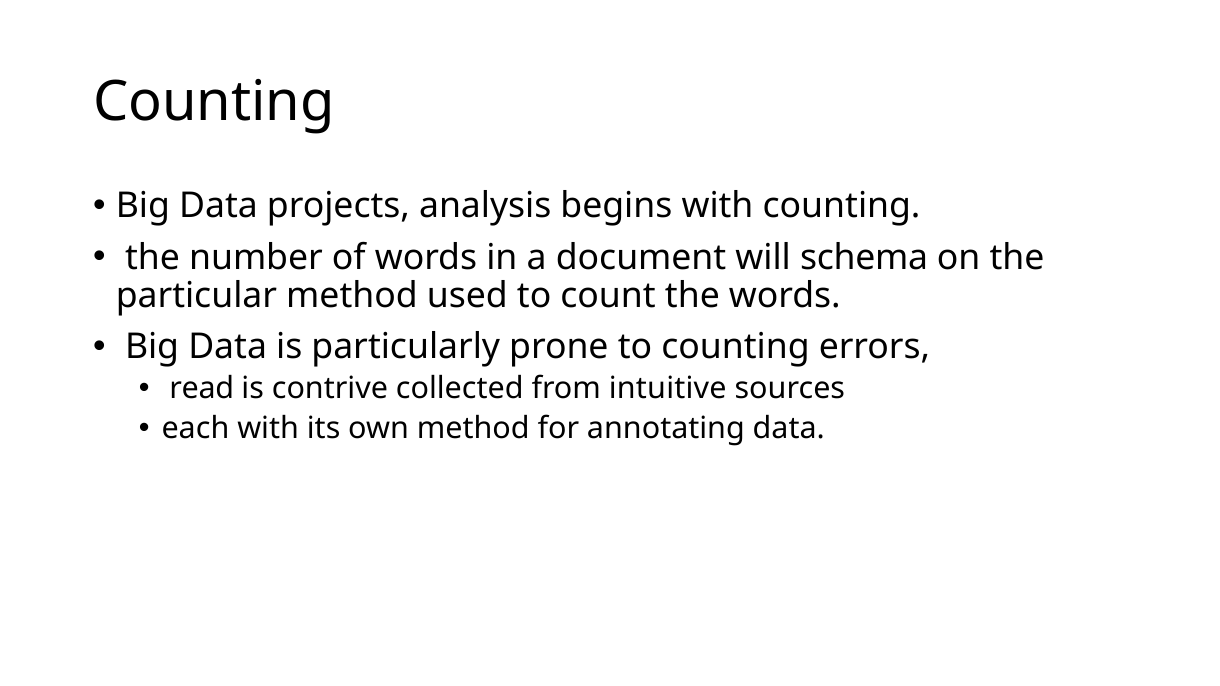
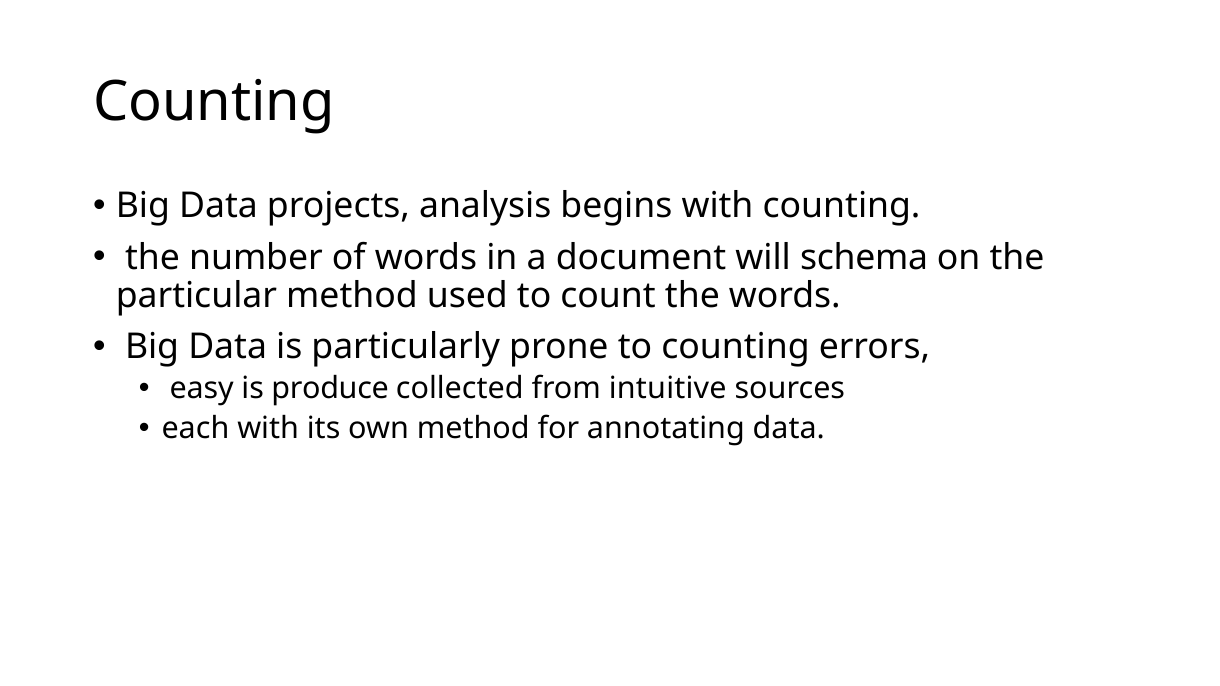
read: read -> easy
contrive: contrive -> produce
